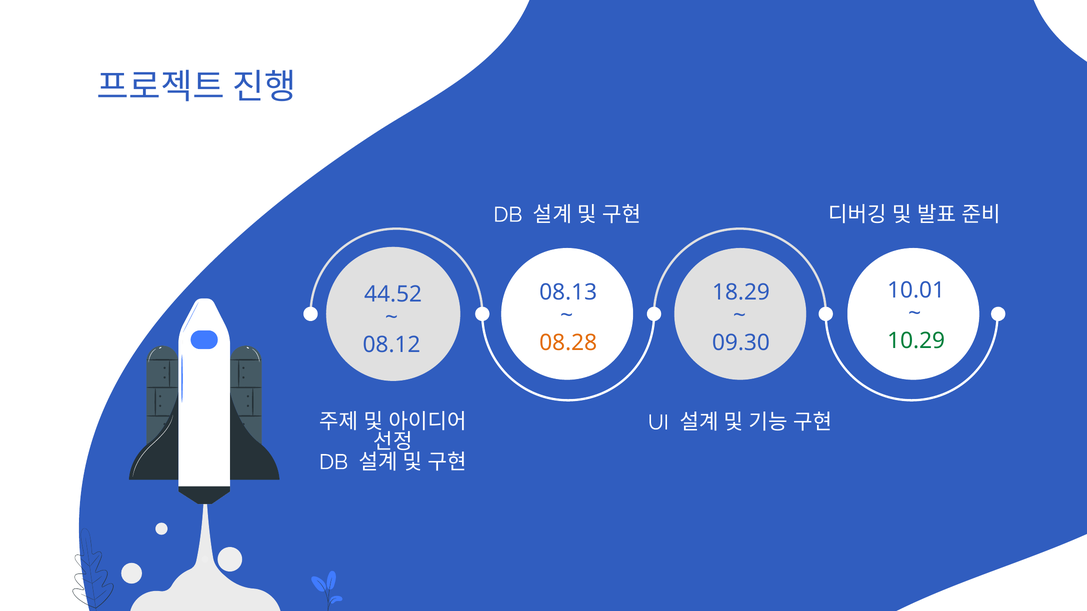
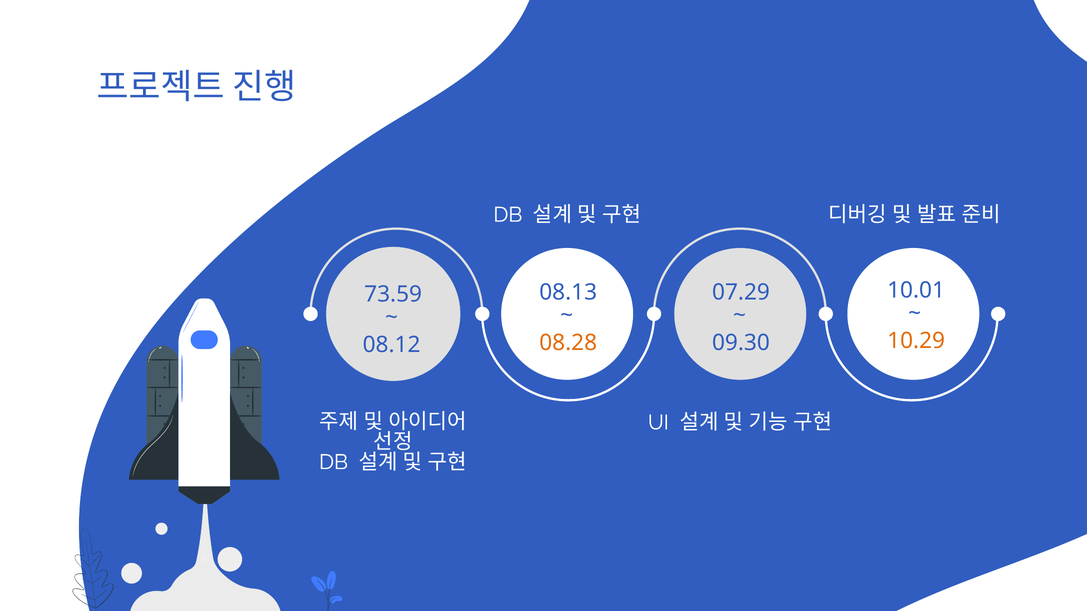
18.29: 18.29 -> 07.29
44.52: 44.52 -> 73.59
10.29 colour: green -> orange
